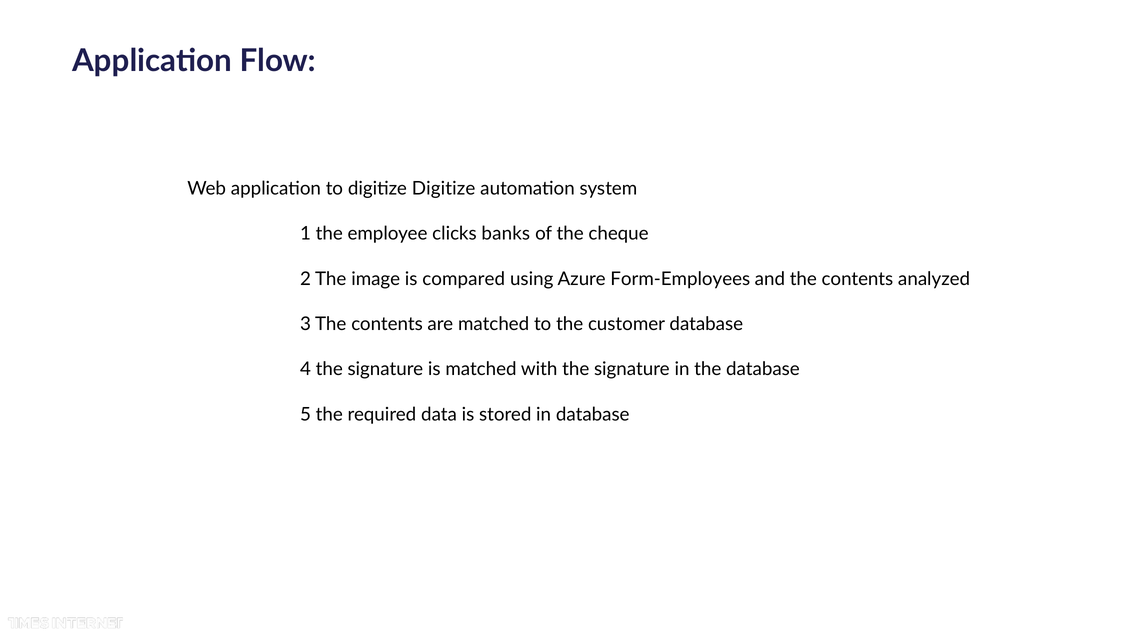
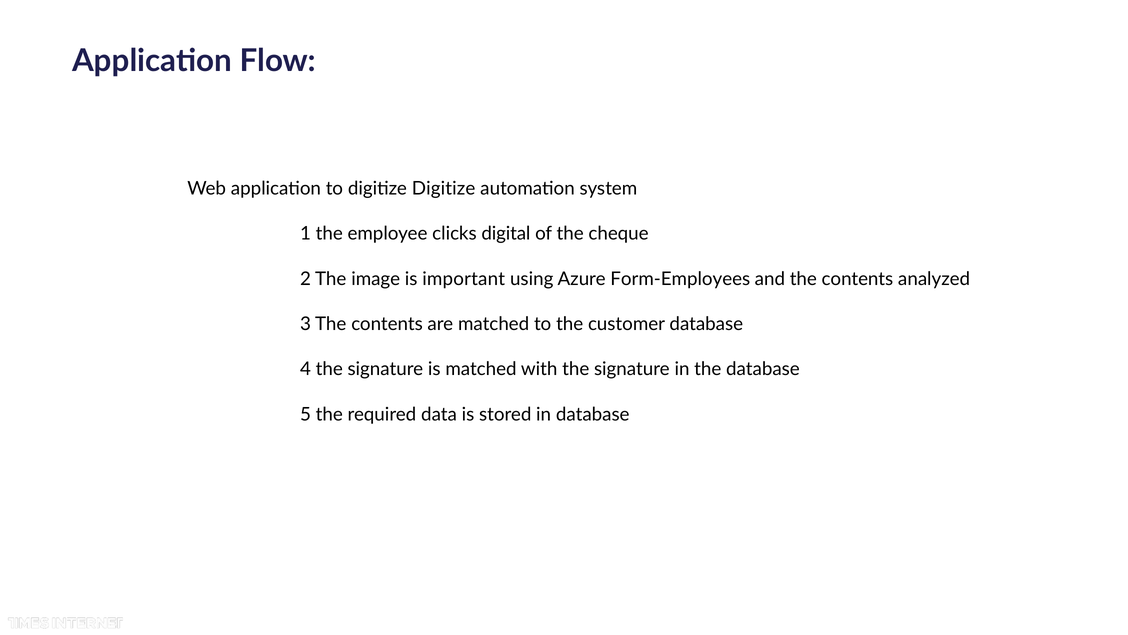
banks: banks -> digital
compared: compared -> important
